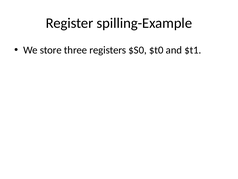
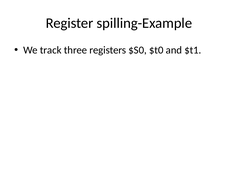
store: store -> track
